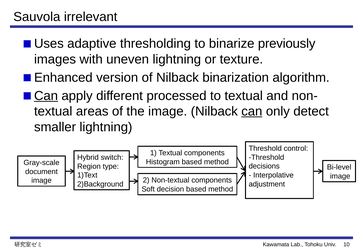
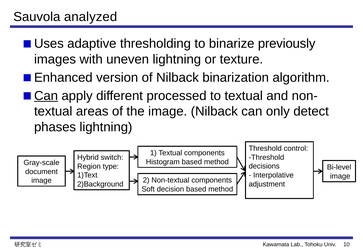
irrelevant: irrelevant -> analyzed
can at (252, 111) underline: present -> none
smaller: smaller -> phases
